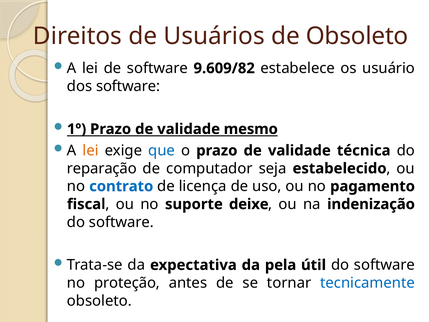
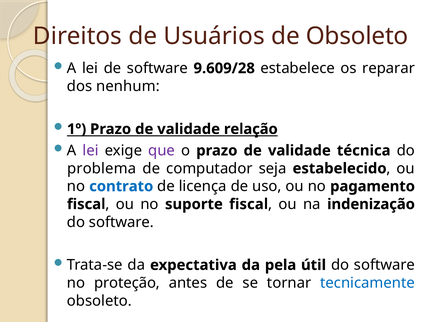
9.609/82: 9.609/82 -> 9.609/28
usuário: usuário -> reparar
dos software: software -> nenhum
mesmo: mesmo -> relação
lei at (91, 150) colour: orange -> purple
que colour: blue -> purple
reparação: reparação -> problema
suporte deixe: deixe -> fiscal
